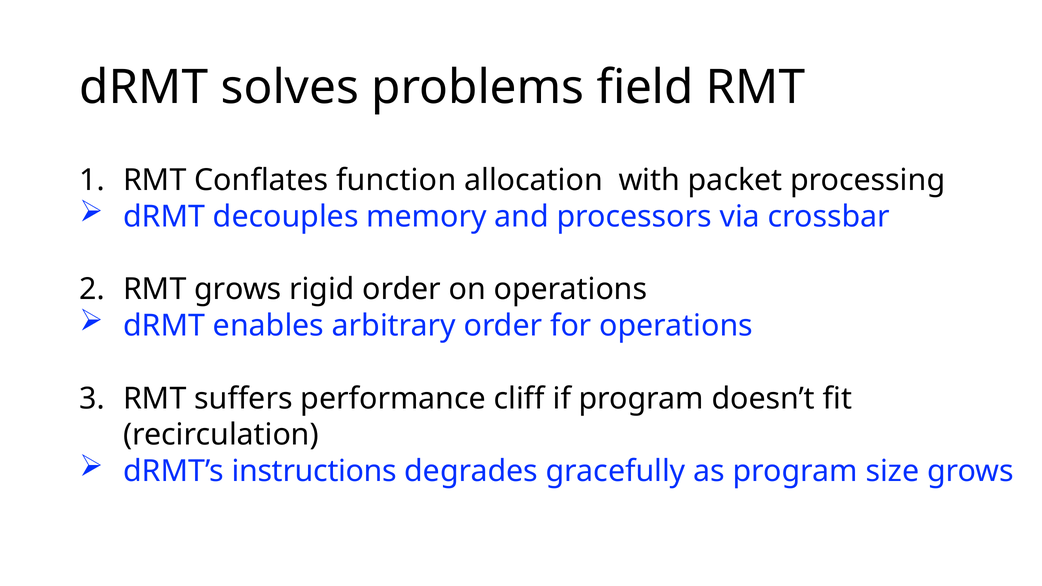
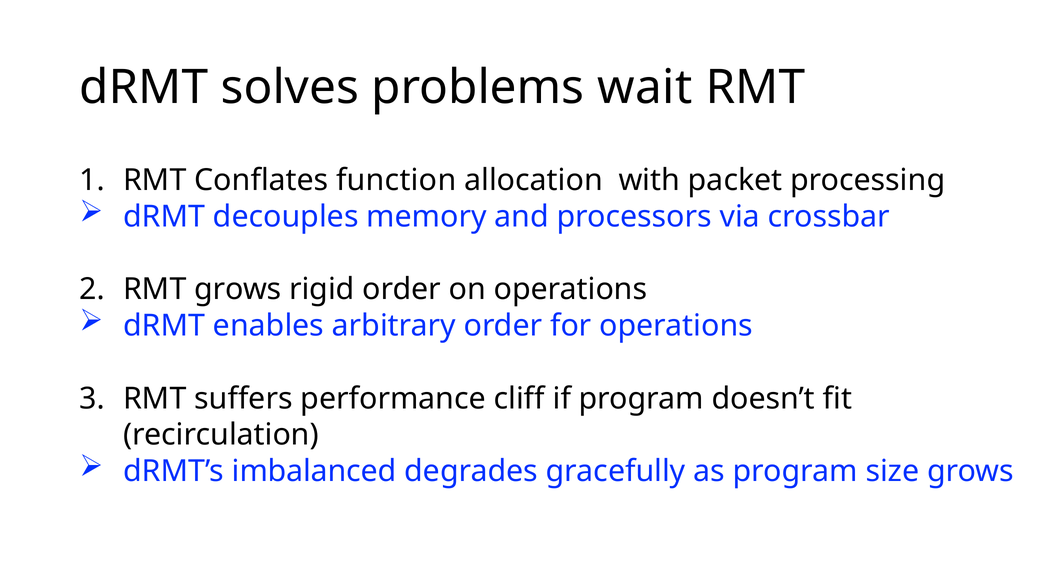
field: field -> wait
instructions: instructions -> imbalanced
